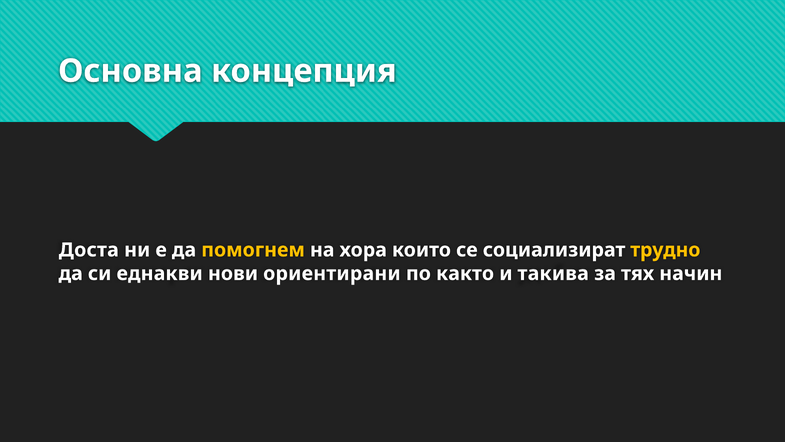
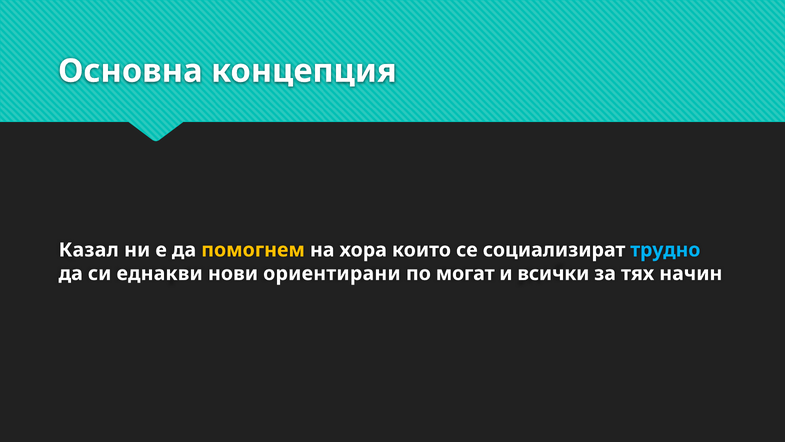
Доста: Доста -> Казал
трудно colour: yellow -> light blue
както: както -> могат
такива: такива -> всички
